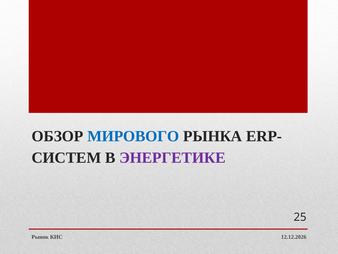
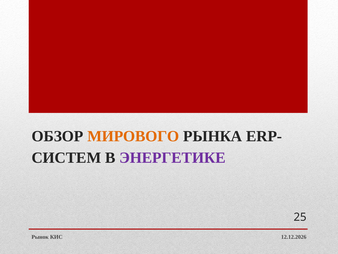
МИРОВОГО colour: blue -> orange
